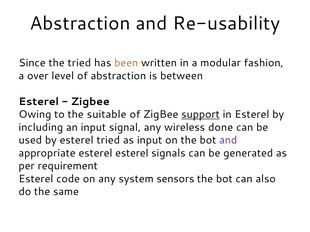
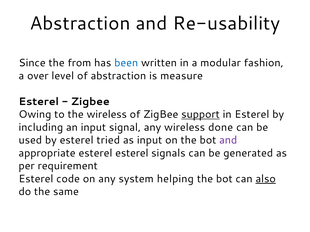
the tried: tried -> from
been colour: orange -> blue
between: between -> measure
the suitable: suitable -> wireless
sensors: sensors -> helping
also underline: none -> present
